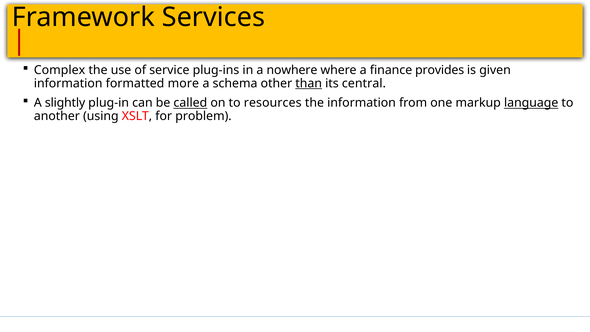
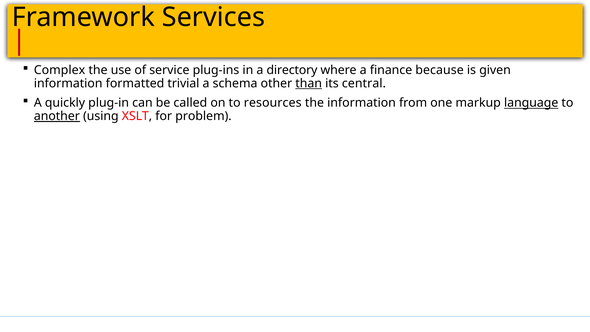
nowhere: nowhere -> directory
provides: provides -> because
more: more -> trivial
slightly: slightly -> quickly
called underline: present -> none
another underline: none -> present
